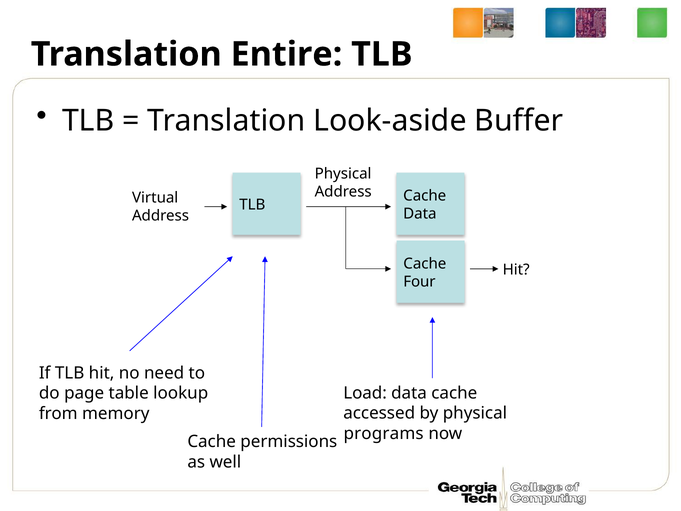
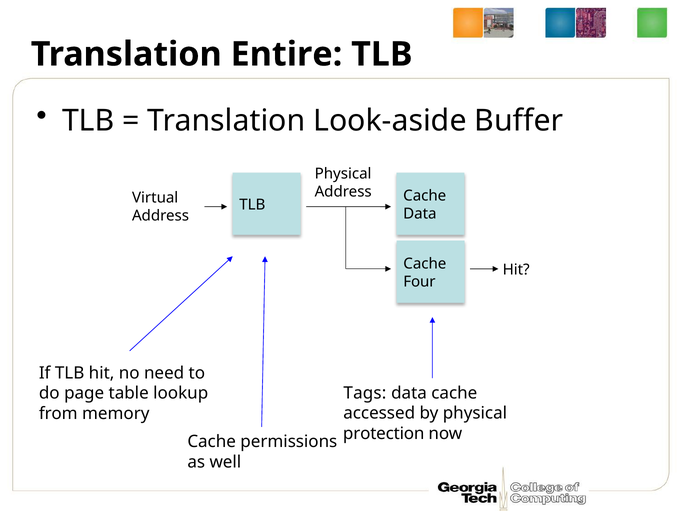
Load: Load -> Tags
programs: programs -> protection
